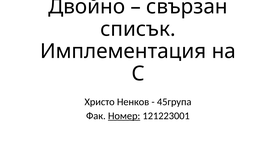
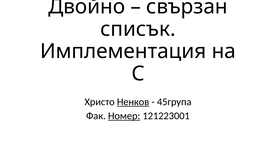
Ненков underline: none -> present
